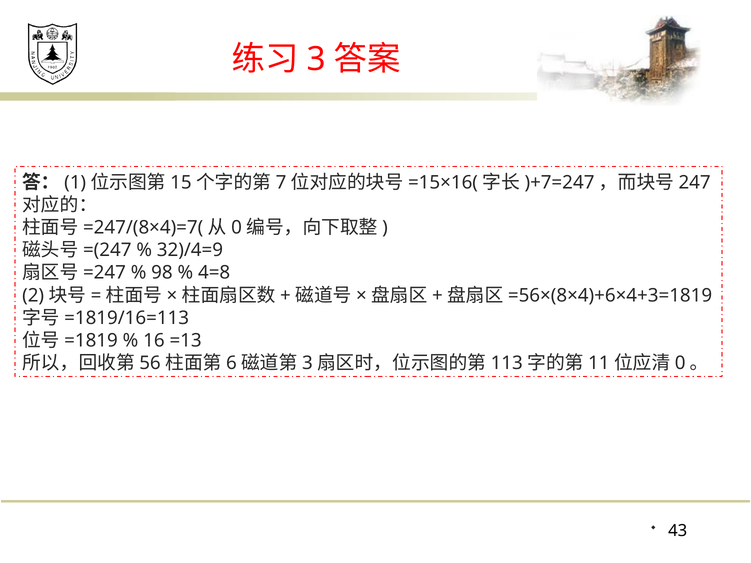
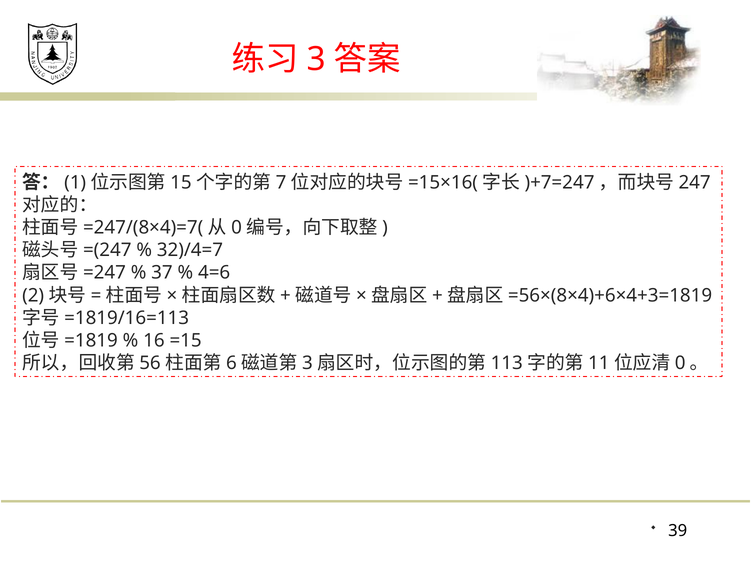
32)/4=9: 32)/4=9 -> 32)/4=7
98: 98 -> 37
4=8: 4=8 -> 4=6
=13: =13 -> =15
43: 43 -> 39
